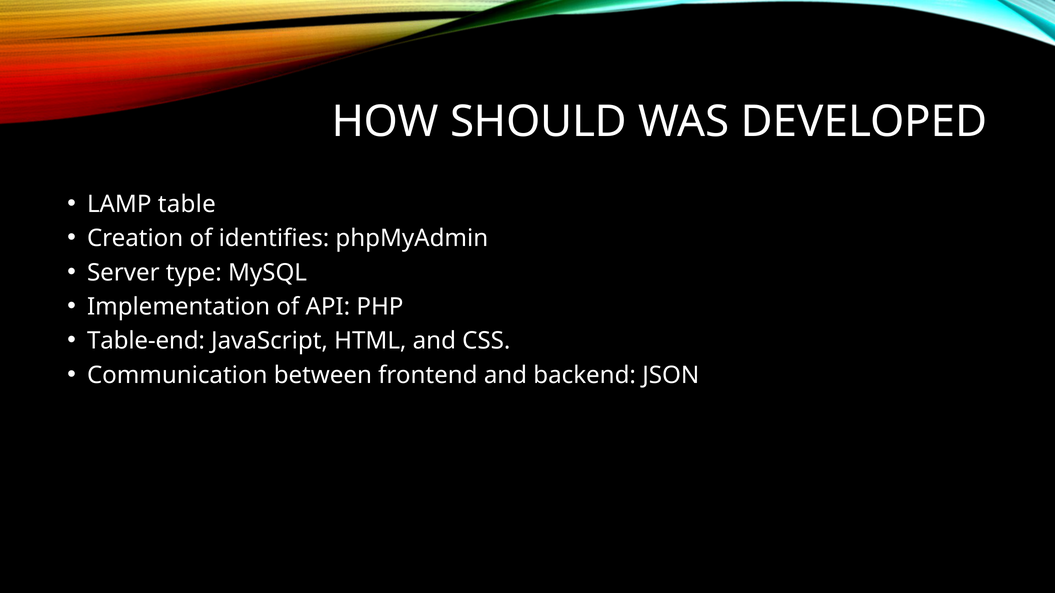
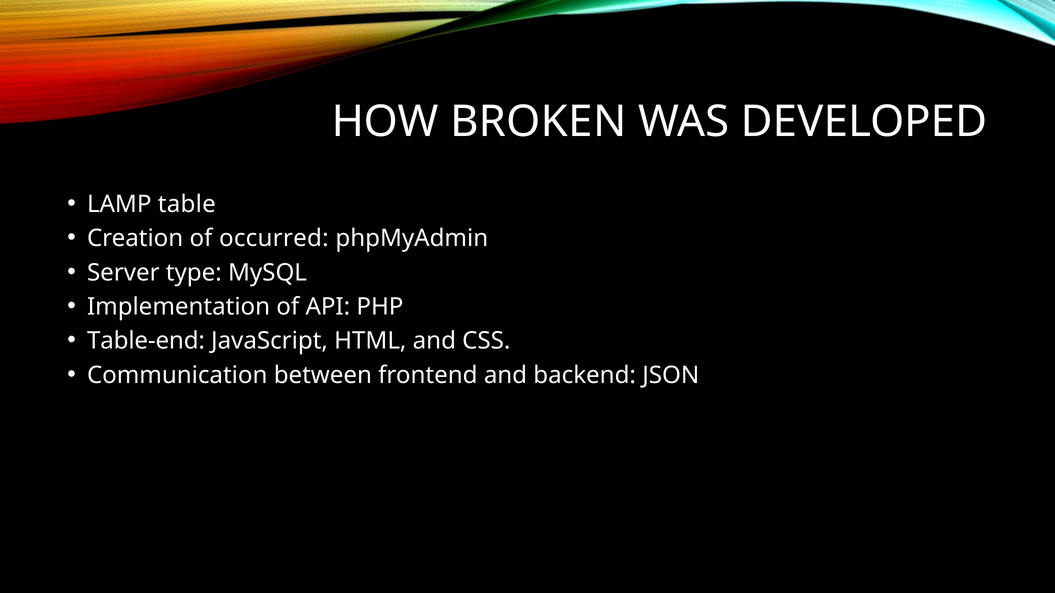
SHOULD: SHOULD -> BROKEN
identifies: identifies -> occurred
